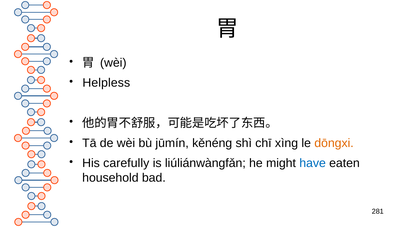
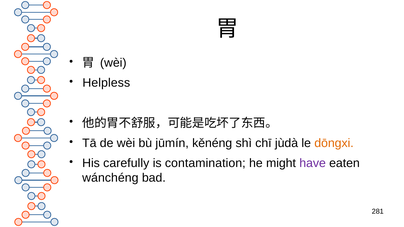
xìng: xìng -> jùdà
liúliánwàngfǎn: liúliánwàngfǎn -> contamination
have colour: blue -> purple
household: household -> wánchéng
